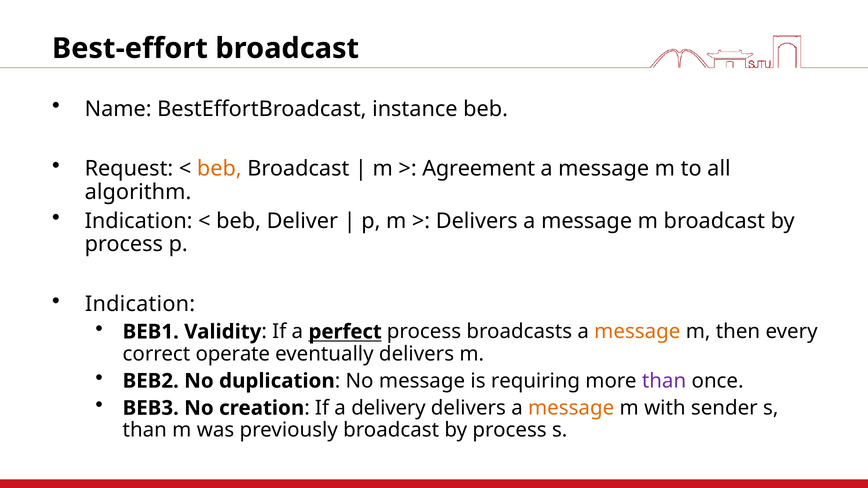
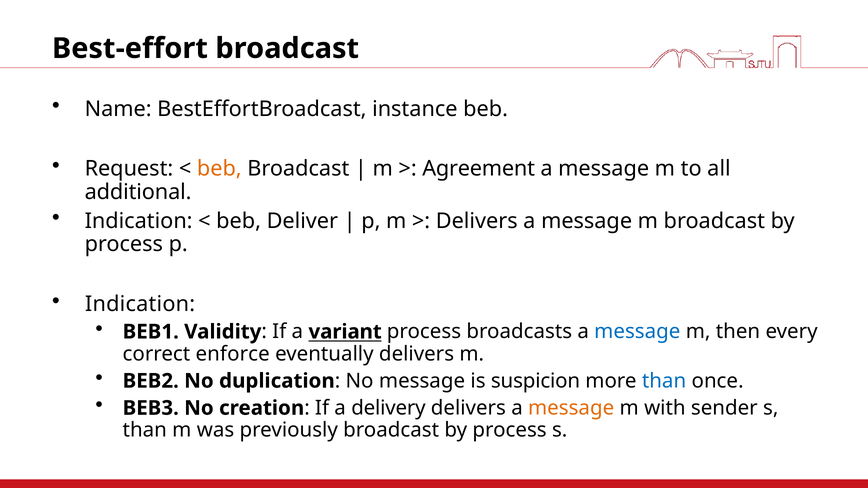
algorithm: algorithm -> additional
perfect: perfect -> variant
message at (637, 332) colour: orange -> blue
operate: operate -> enforce
requiring: requiring -> suspicion
than at (664, 381) colour: purple -> blue
